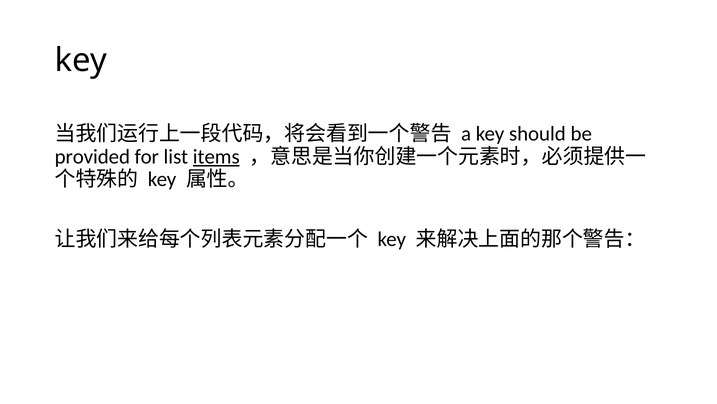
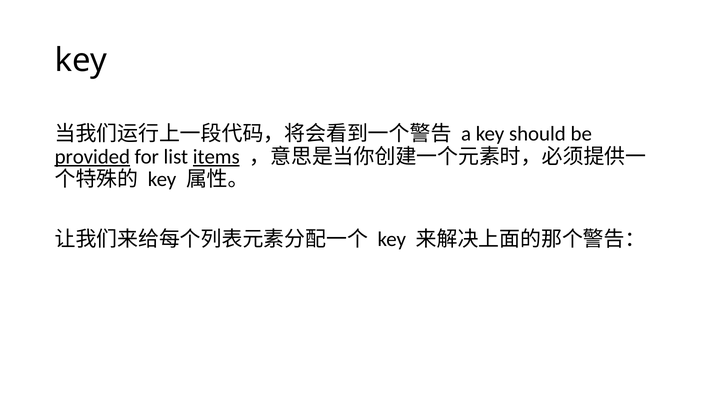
provided underline: none -> present
